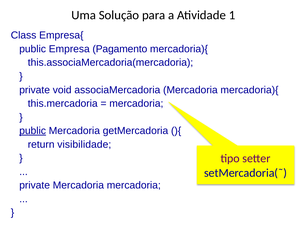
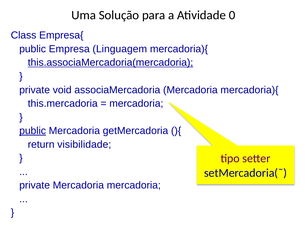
1: 1 -> 0
Pagamento: Pagamento -> Linguagem
this.associaMercadoria(mercadoria underline: none -> present
